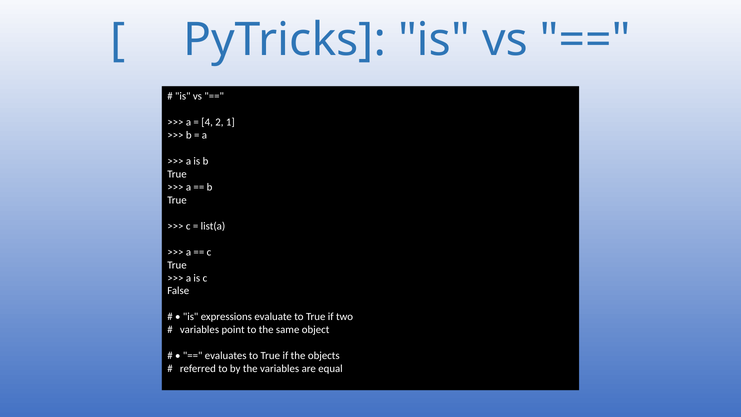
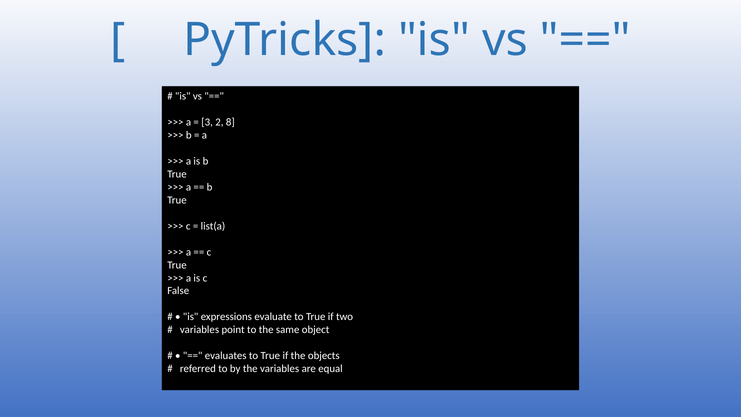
4: 4 -> 3
1: 1 -> 8
